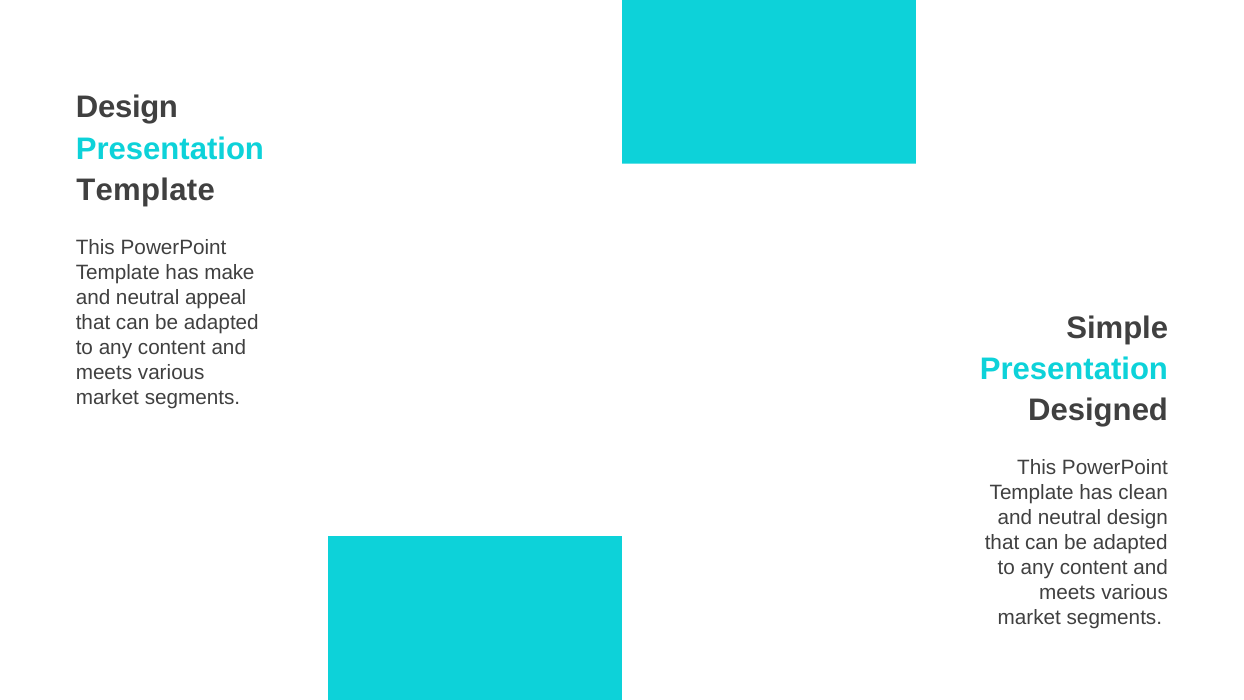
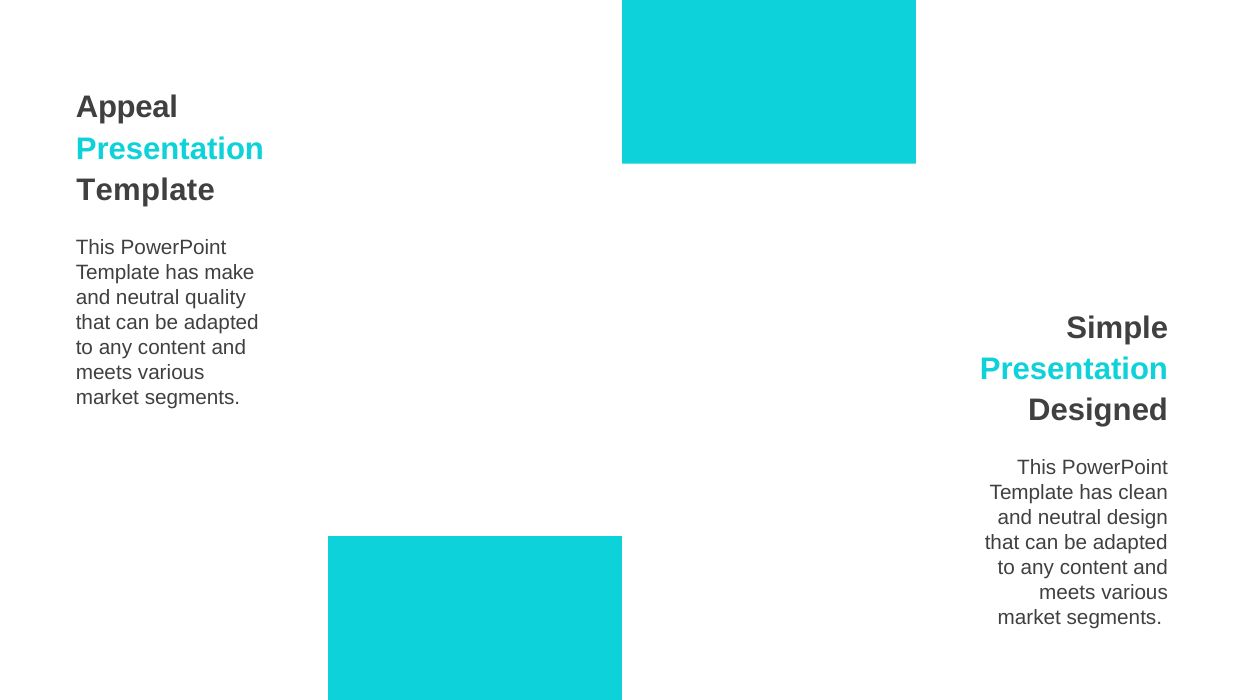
Design at (127, 108): Design -> Appeal
appeal: appeal -> quality
